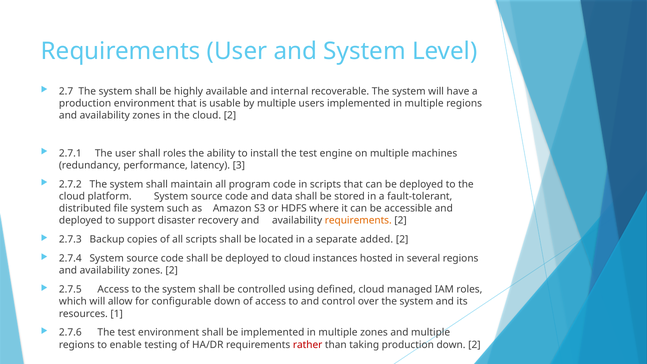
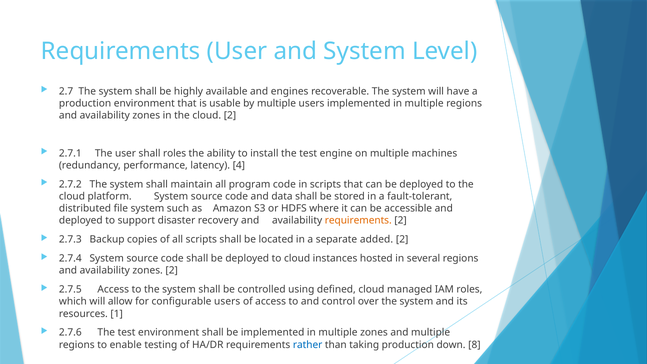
internal: internal -> engines
3: 3 -> 4
configurable down: down -> users
rather colour: red -> blue
down 2: 2 -> 8
